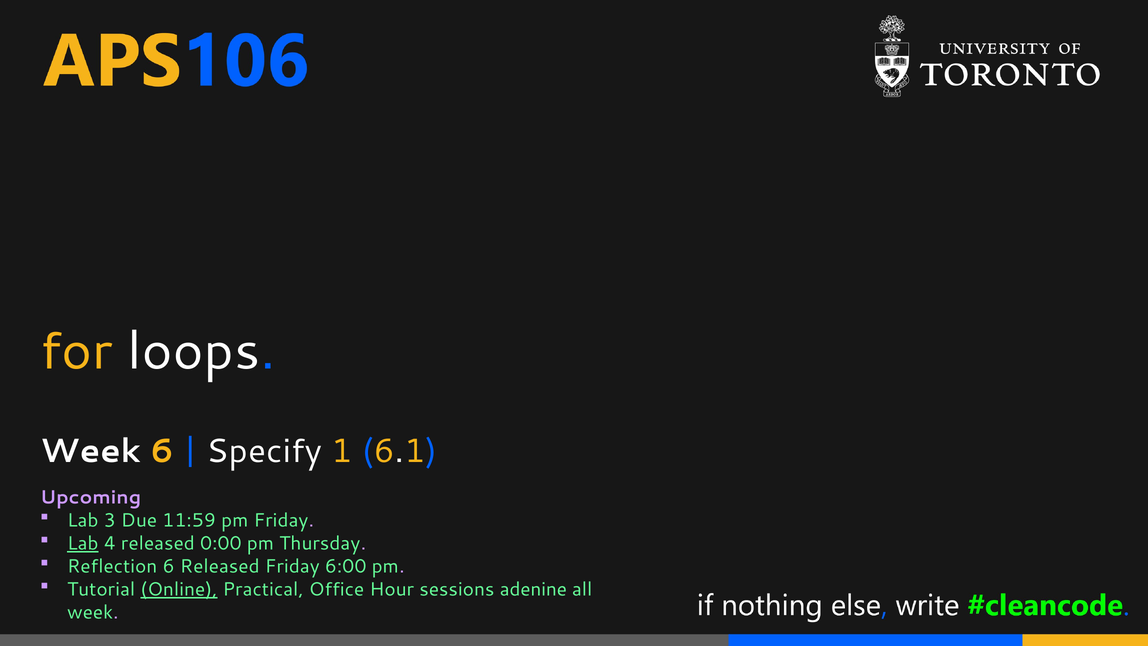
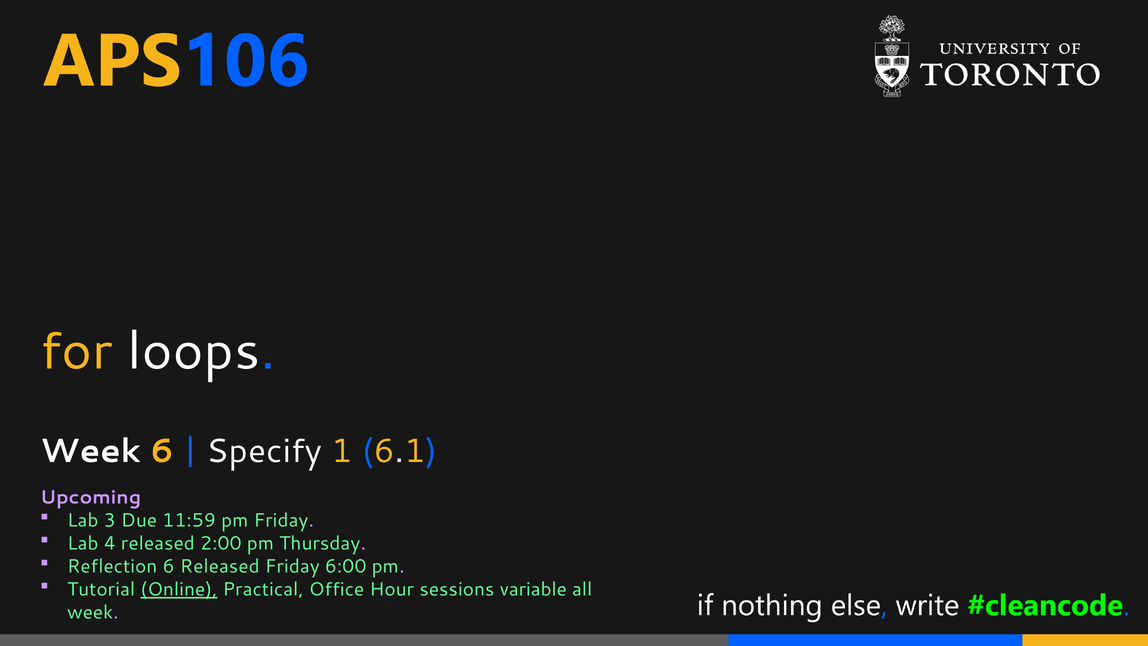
Lab at (83, 543) underline: present -> none
0:00: 0:00 -> 2:00
adenine: adenine -> variable
